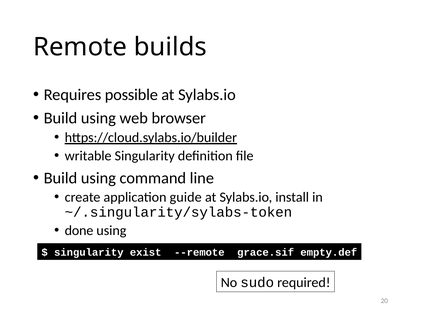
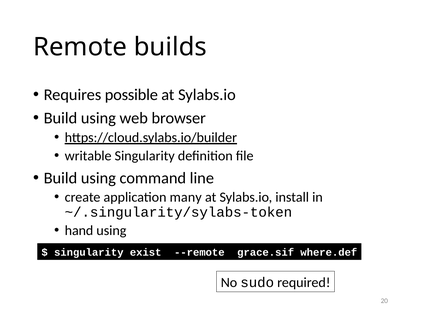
guide: guide -> many
done: done -> hand
empty.def: empty.def -> where.def
